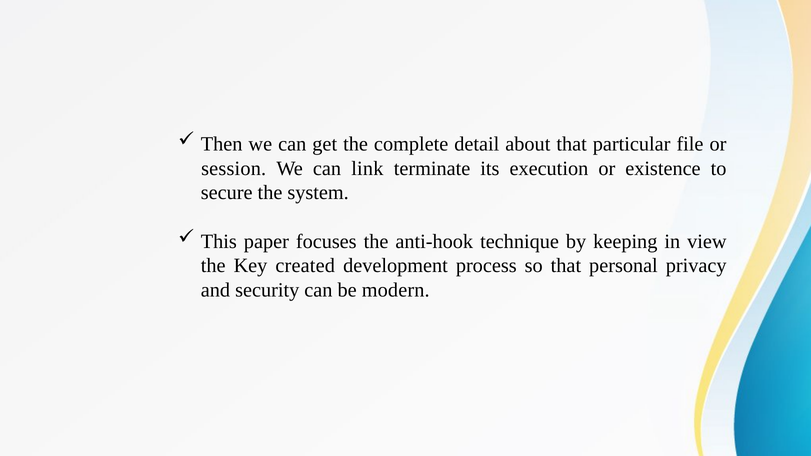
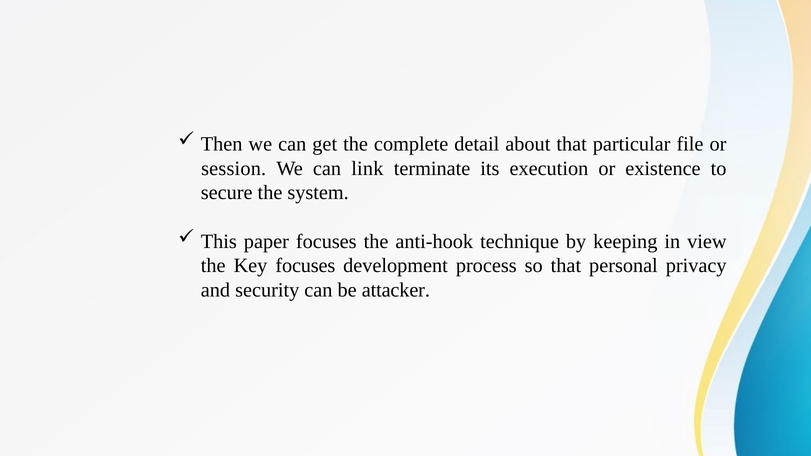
Key created: created -> focuses
modern: modern -> attacker
